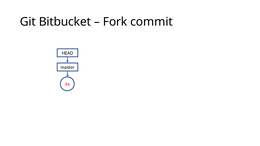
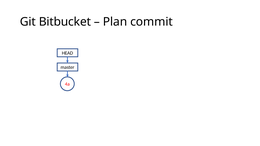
Fork: Fork -> Plan
